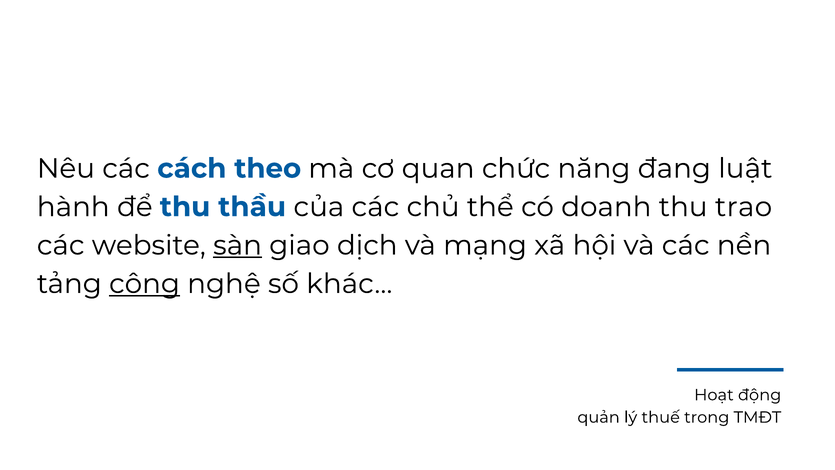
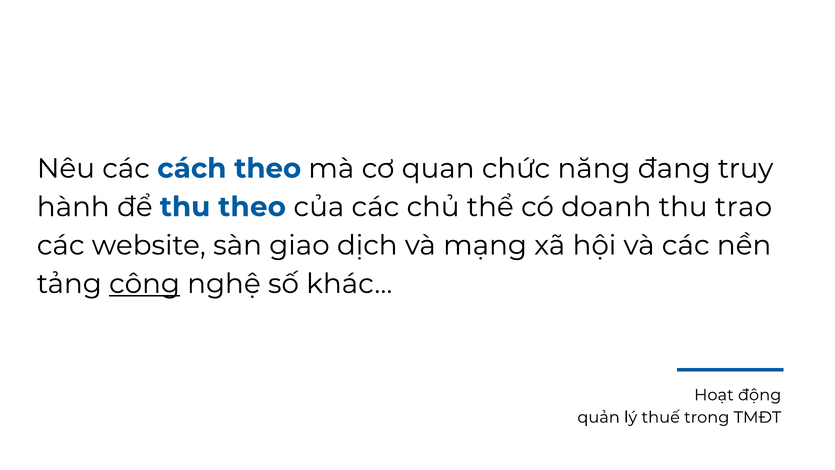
luật: luật -> truy
thu thầu: thầu -> theo
sàn underline: present -> none
